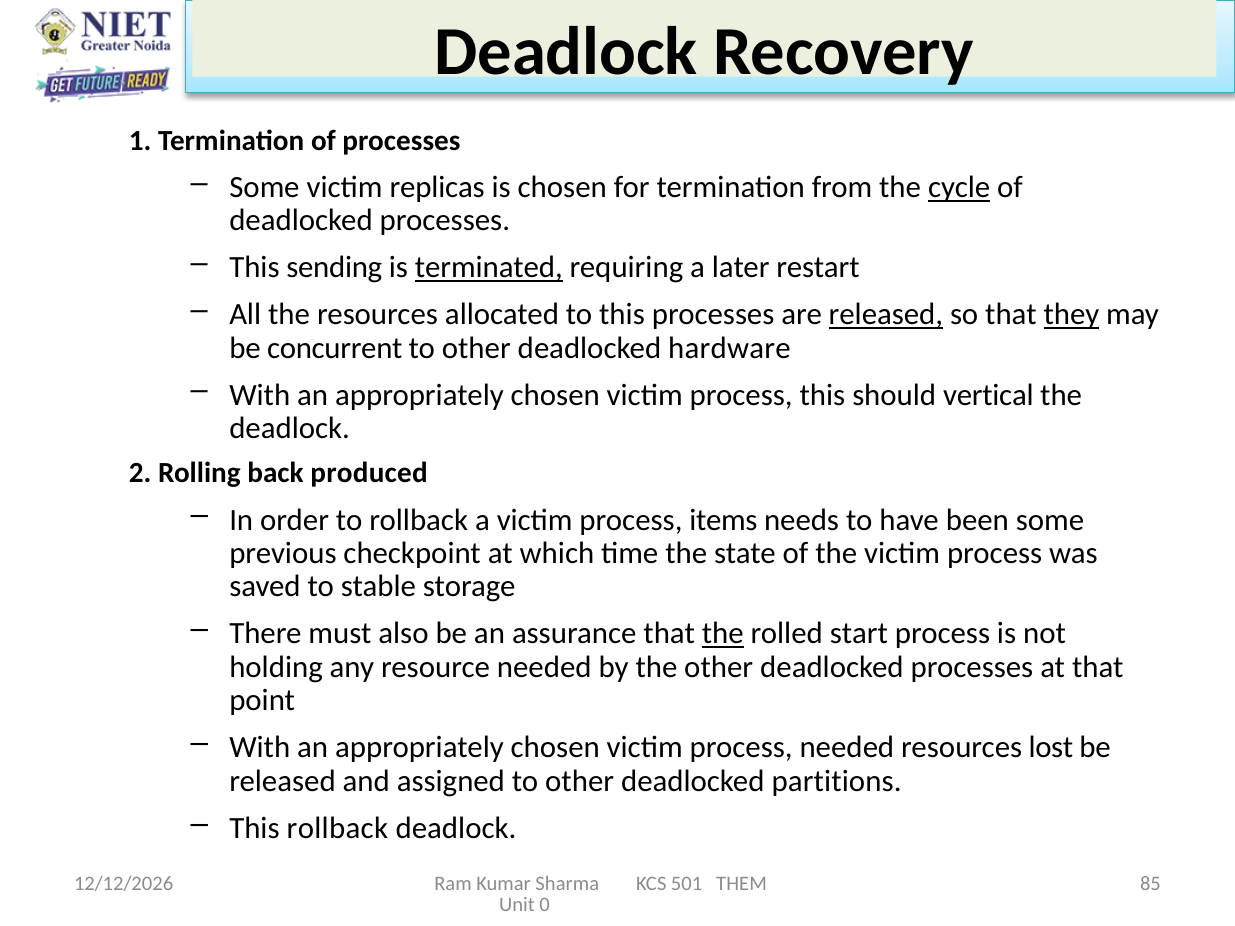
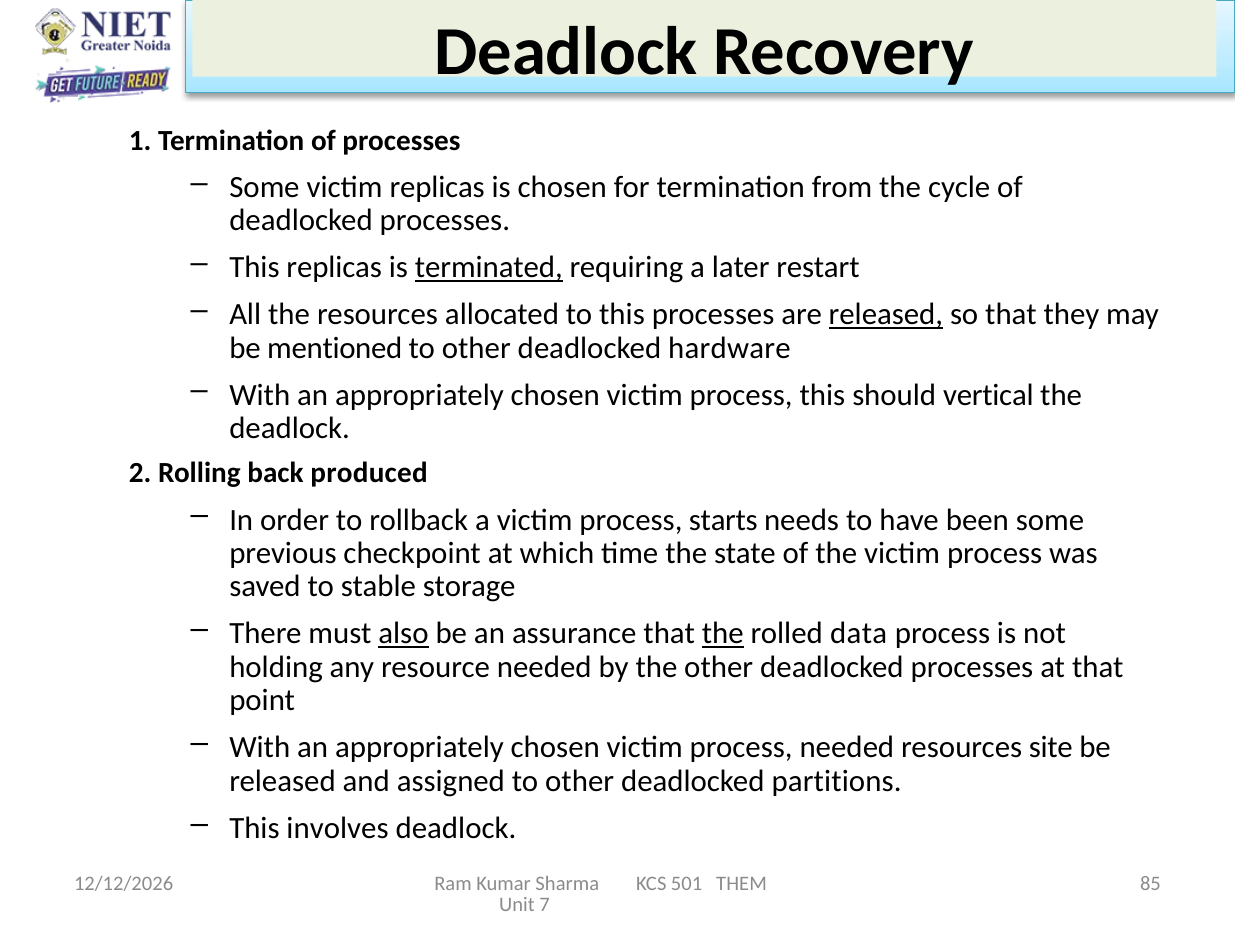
cycle underline: present -> none
This sending: sending -> replicas
they underline: present -> none
concurrent: concurrent -> mentioned
items: items -> starts
also underline: none -> present
start: start -> data
lost: lost -> site
This rollback: rollback -> involves
0: 0 -> 7
